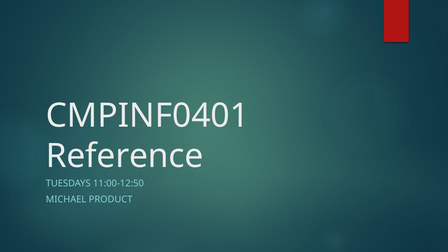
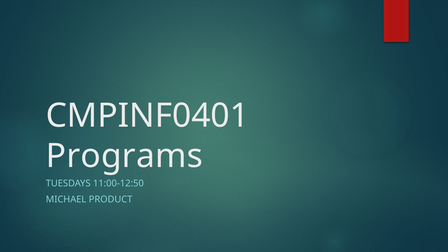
Reference: Reference -> Programs
